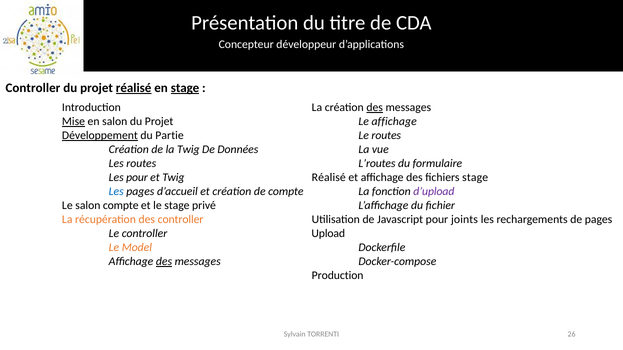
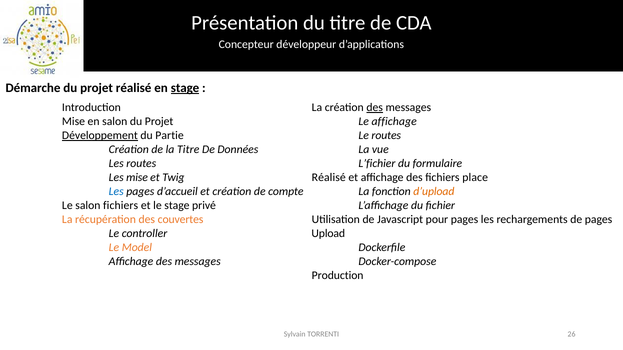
Controller at (33, 88): Controller -> Démarche
réalisé at (134, 88) underline: present -> none
Mise at (74, 122) underline: present -> none
la Twig: Twig -> Titre
L’routes: L’routes -> L’fichier
Les pour: pour -> mise
fichiers stage: stage -> place
d’upload colour: purple -> orange
salon compte: compte -> fichiers
des controller: controller -> couvertes
pour joints: joints -> pages
des at (164, 262) underline: present -> none
